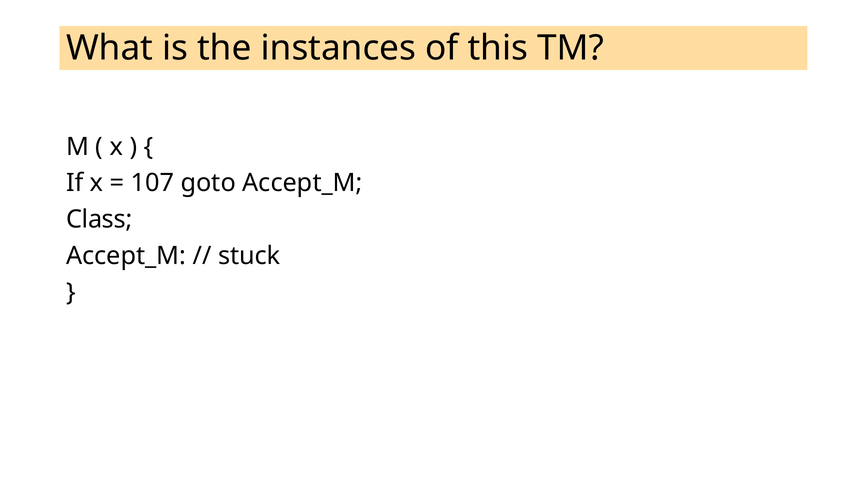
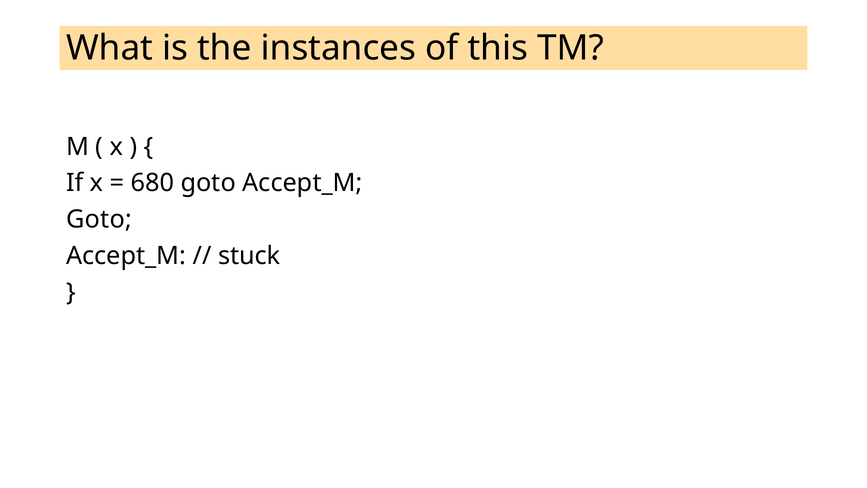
107: 107 -> 680
Class at (99, 219): Class -> Goto
